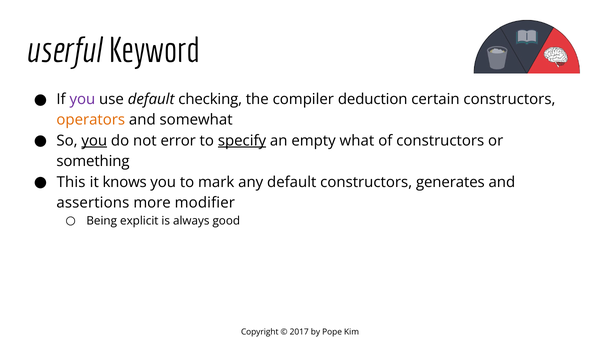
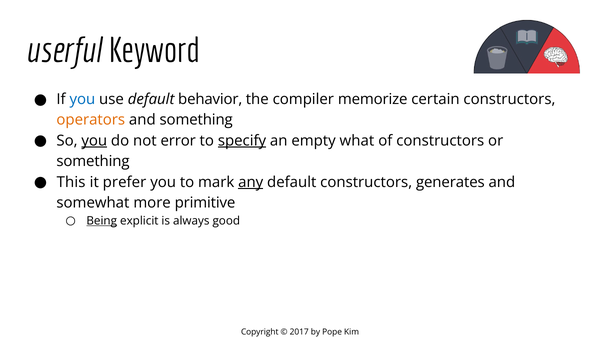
you at (82, 99) colour: purple -> blue
checking: checking -> behavior
deduction: deduction -> memorize
and somewhat: somewhat -> something
knows: knows -> prefer
any underline: none -> present
assertions: assertions -> somewhat
modifier: modifier -> primitive
Being underline: none -> present
